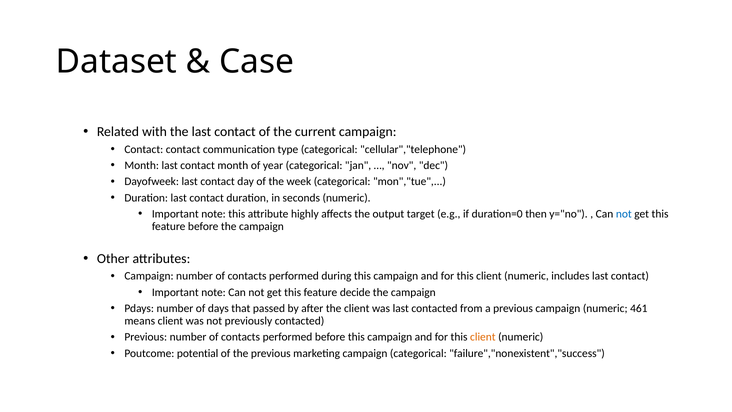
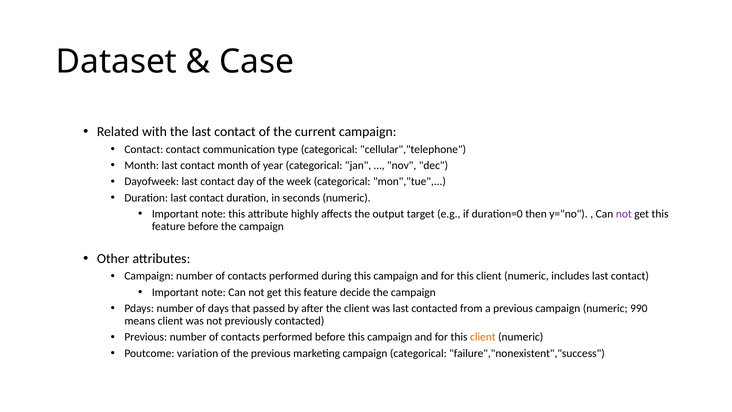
not at (624, 214) colour: blue -> purple
461: 461 -> 990
potential: potential -> variation
